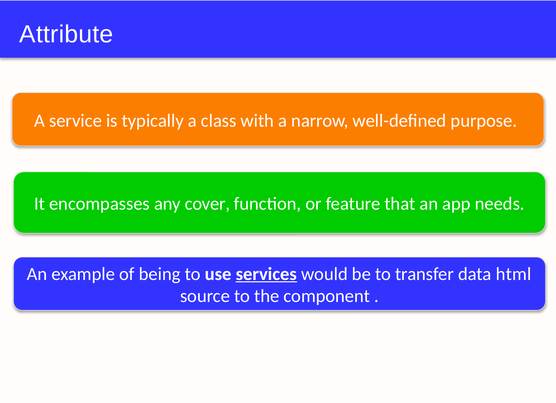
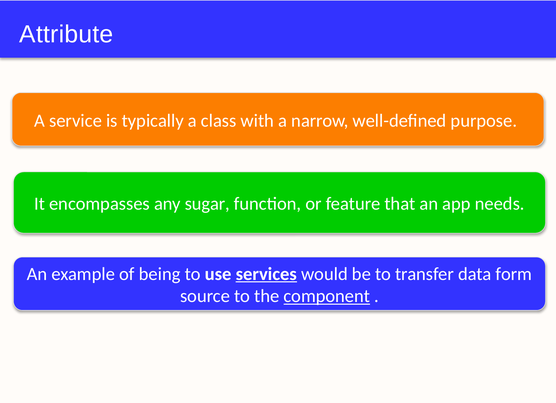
cover: cover -> sugar
html: html -> form
component underline: none -> present
